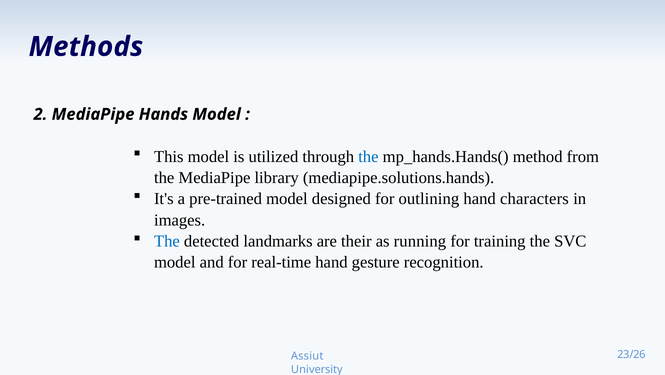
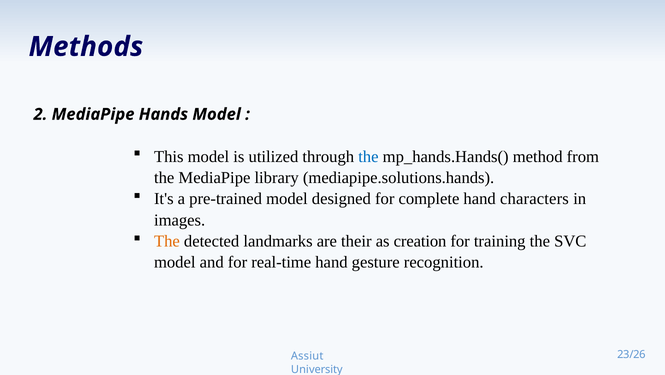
outlining: outlining -> complete
The at (167, 241) colour: blue -> orange
running: running -> creation
